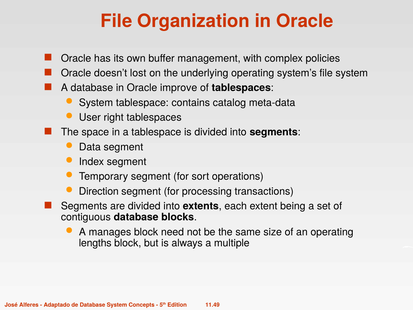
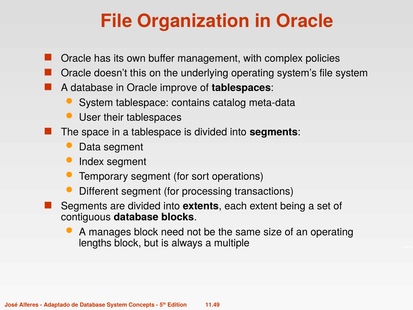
lost: lost -> this
right: right -> their
Direction: Direction -> Different
